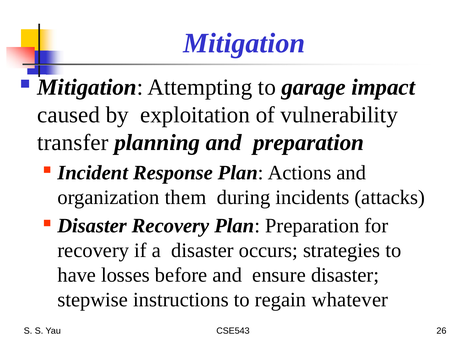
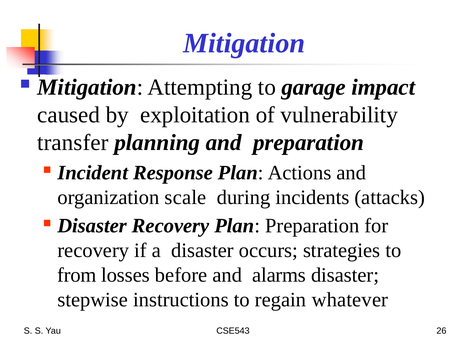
them: them -> scale
have: have -> from
ensure: ensure -> alarms
